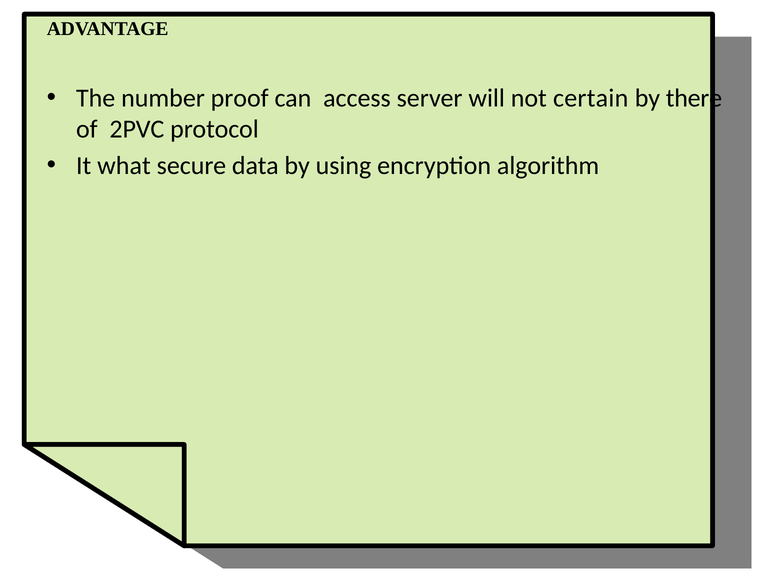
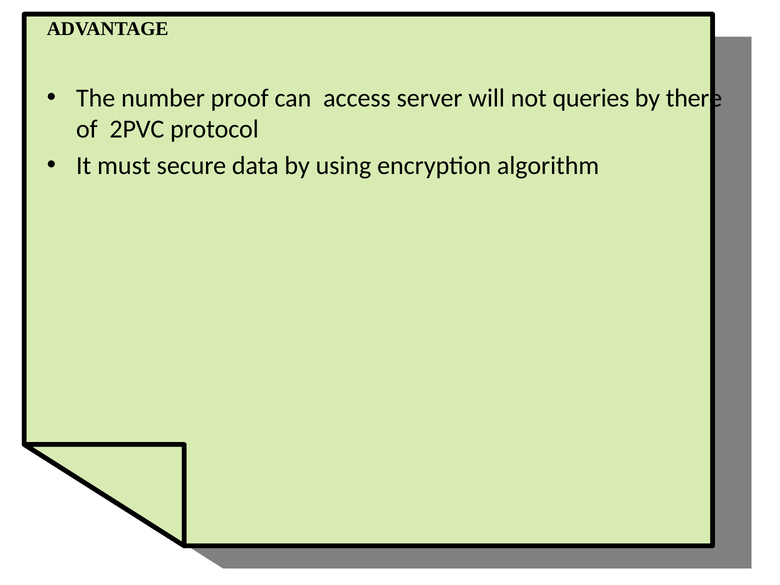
certain: certain -> queries
what: what -> must
